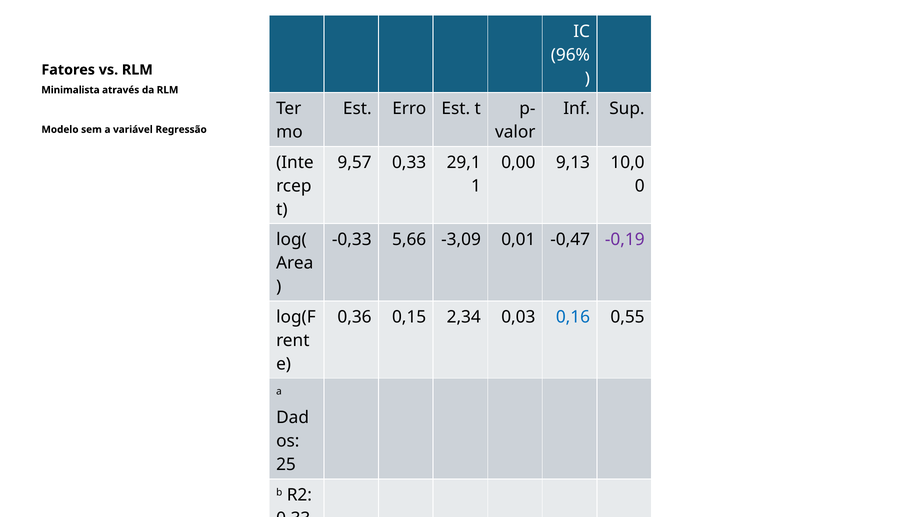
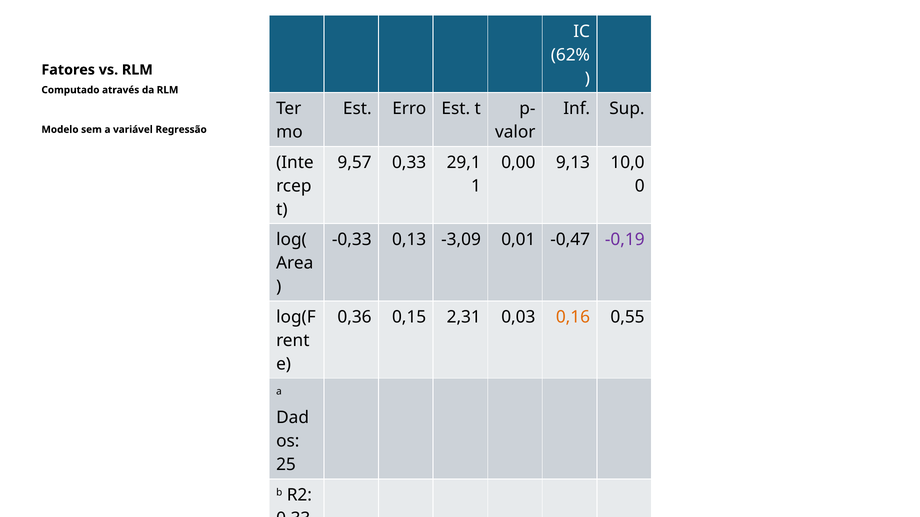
96%: 96% -> 62%
Minimalista: Minimalista -> Computado
5,66: 5,66 -> 0,13
2,34: 2,34 -> 2,31
0,16 colour: blue -> orange
